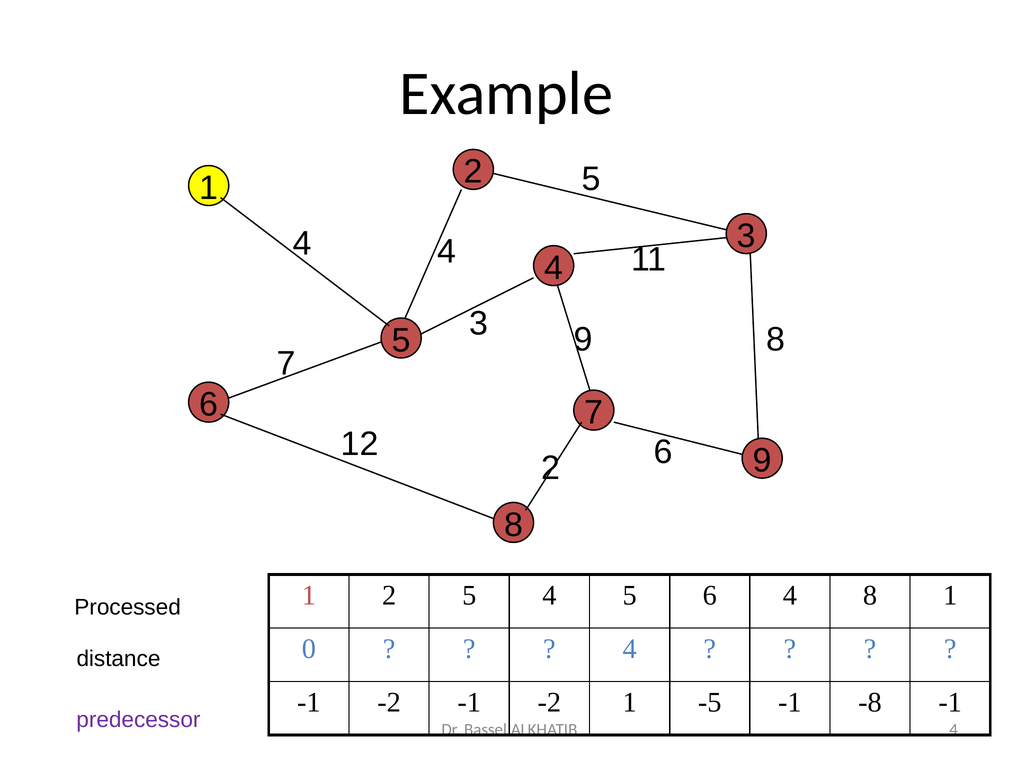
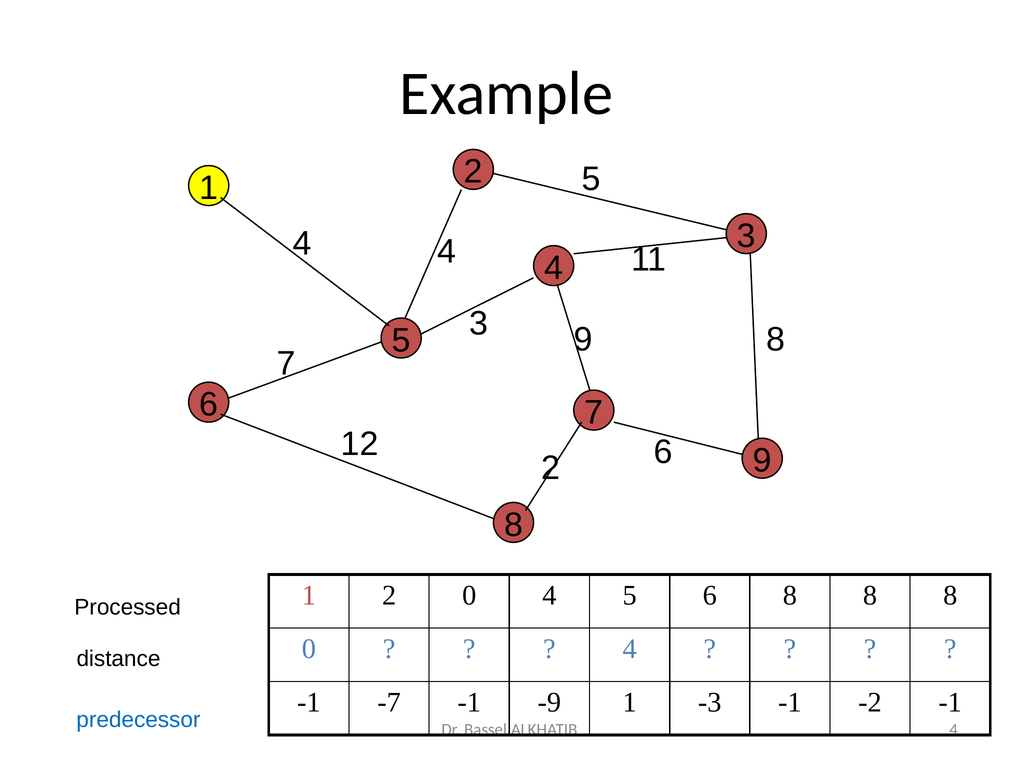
1 2 5: 5 -> 0
6 4: 4 -> 8
1 at (950, 596): 1 -> 8
-2 at (389, 703): -2 -> -7
-2 at (549, 703): -2 -> -9
-5: -5 -> -3
-8: -8 -> -2
predecessor colour: purple -> blue
